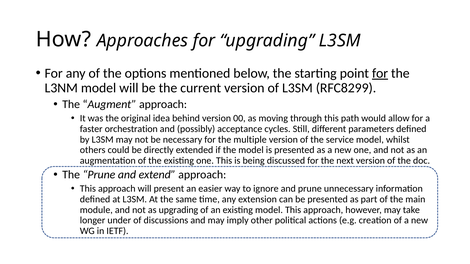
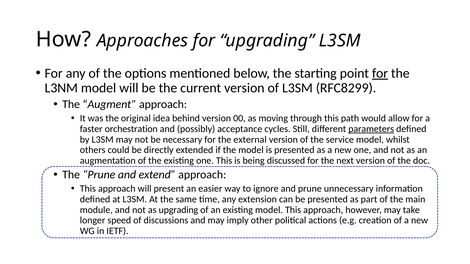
parameters underline: none -> present
multiple: multiple -> external
under: under -> speed
